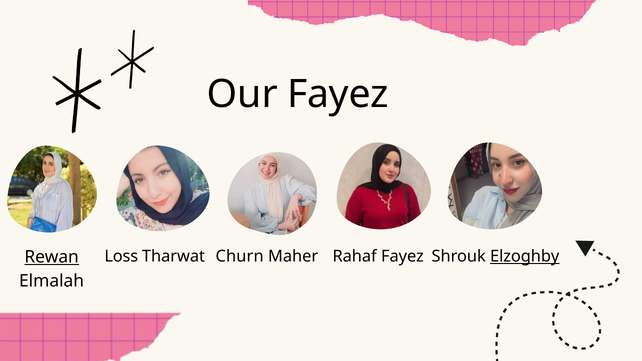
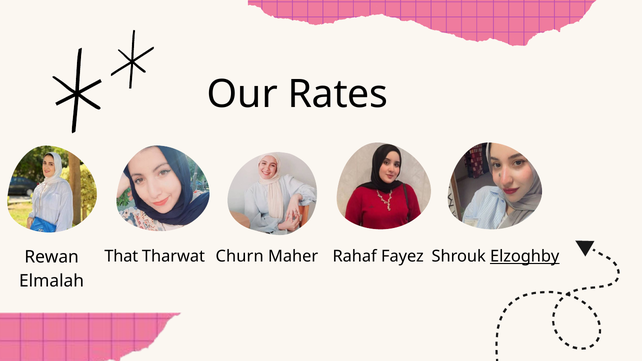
Our Fayez: Fayez -> Rates
Loss: Loss -> That
Rewan underline: present -> none
